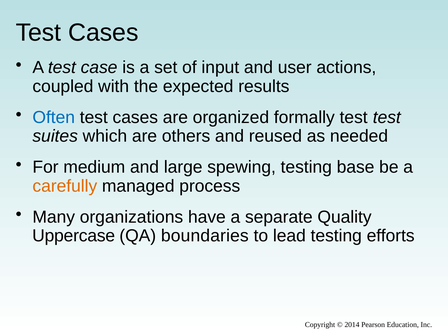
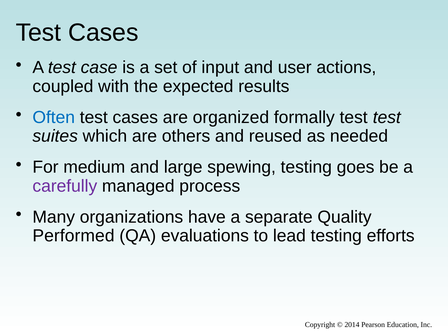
base: base -> goes
carefully colour: orange -> purple
Uppercase: Uppercase -> Performed
boundaries: boundaries -> evaluations
